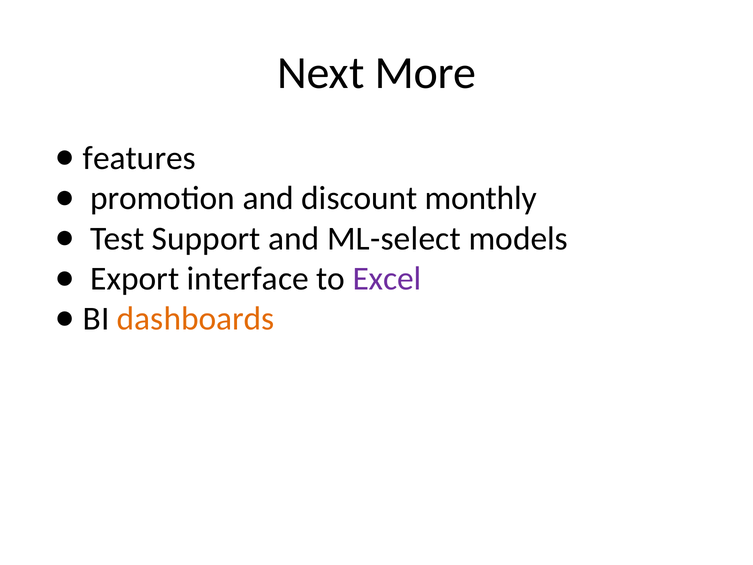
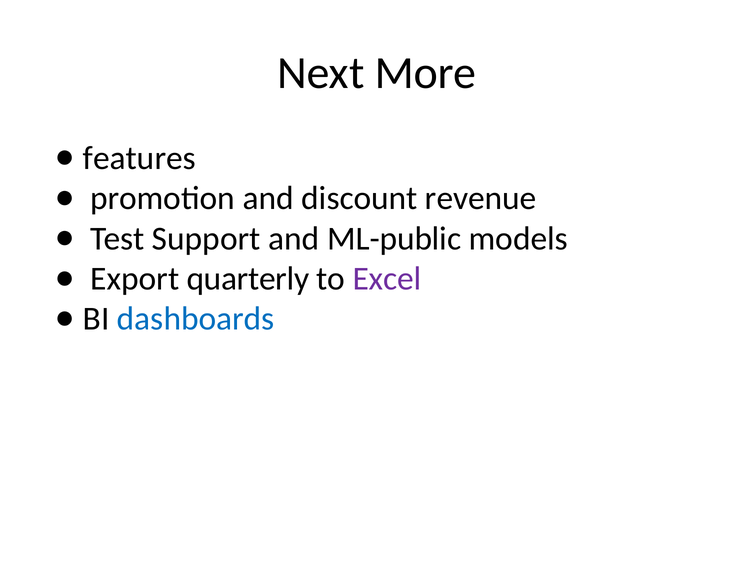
monthly: monthly -> revenue
ML-select: ML-select -> ML-public
interface: interface -> quarterly
dashboards colour: orange -> blue
